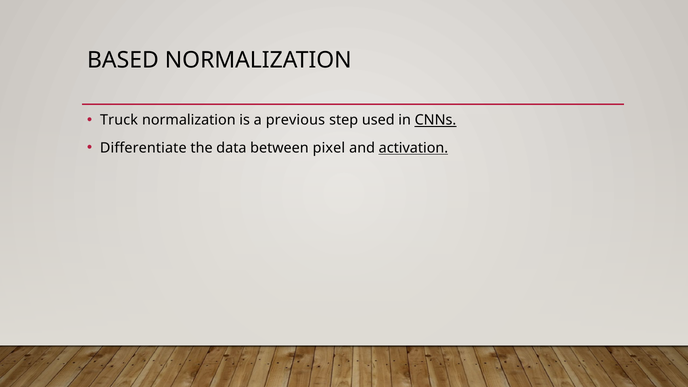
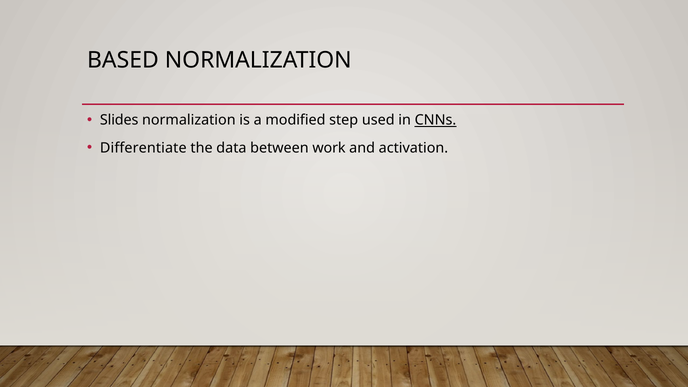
Truck: Truck -> Slides
previous: previous -> modified
pixel: pixel -> work
activation underline: present -> none
